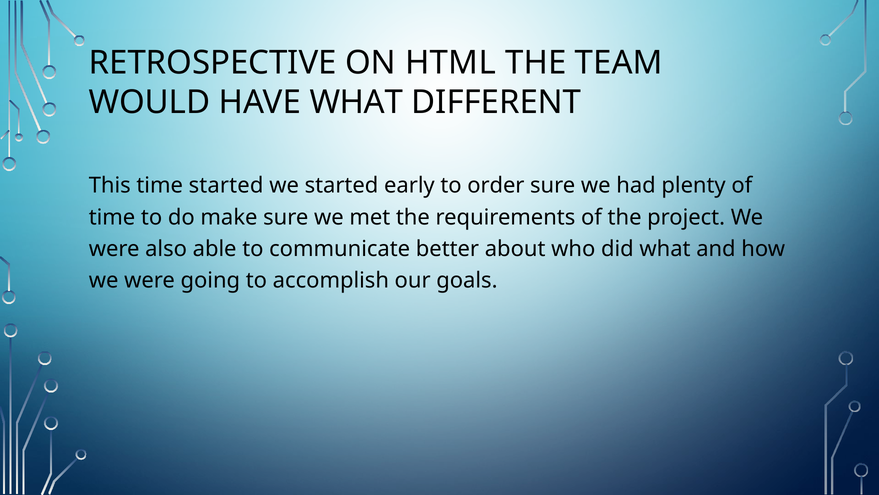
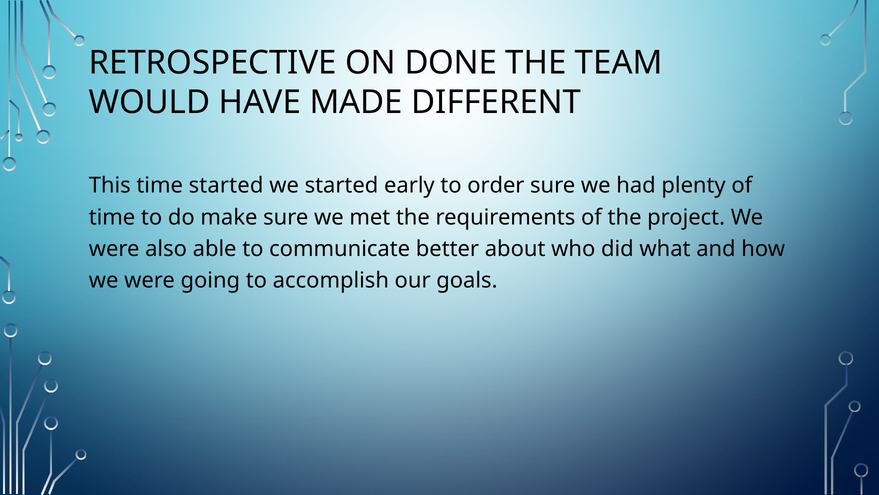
HTML: HTML -> DONE
HAVE WHAT: WHAT -> MADE
